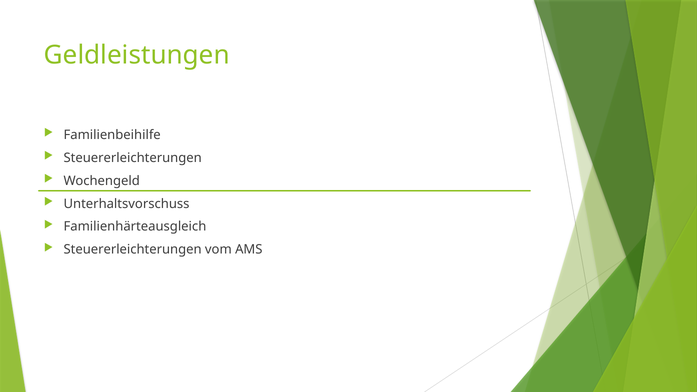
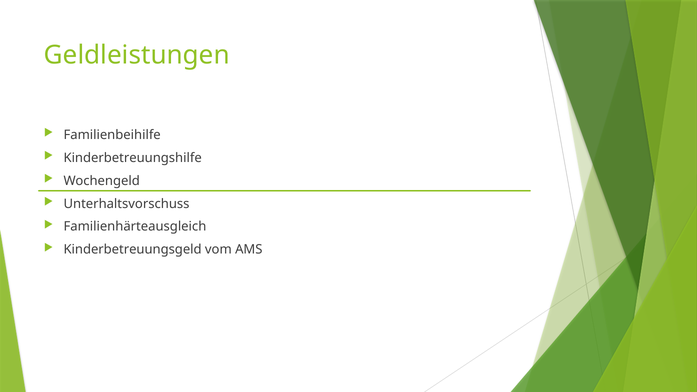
Steuererleichterungen at (133, 158): Steuererleichterungen -> Kinderbetreuungshilfe
Steuererleichterungen at (133, 250): Steuererleichterungen -> Kinderbetreuungsgeld
